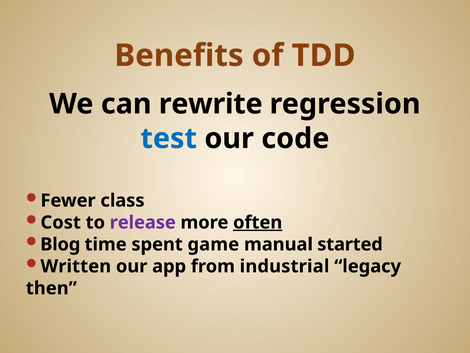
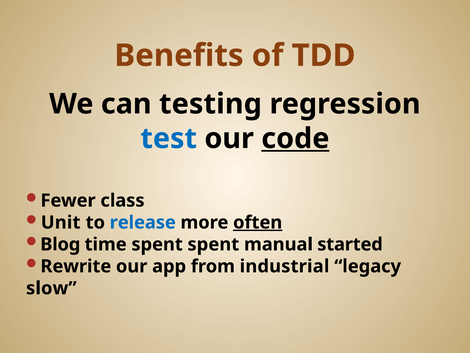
rewrite: rewrite -> testing
code underline: none -> present
Cost: Cost -> Unit
release colour: purple -> blue
spent game: game -> spent
Written: Written -> Rewrite
then: then -> slow
